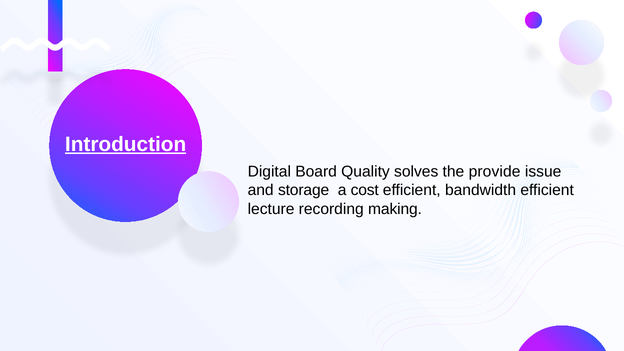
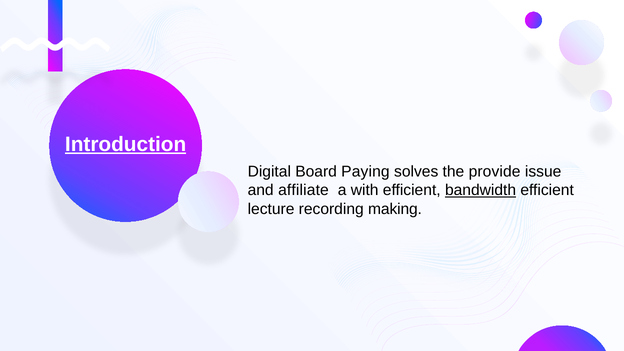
Quality: Quality -> Paying
storage: storage -> affiliate
cost: cost -> with
bandwidth underline: none -> present
